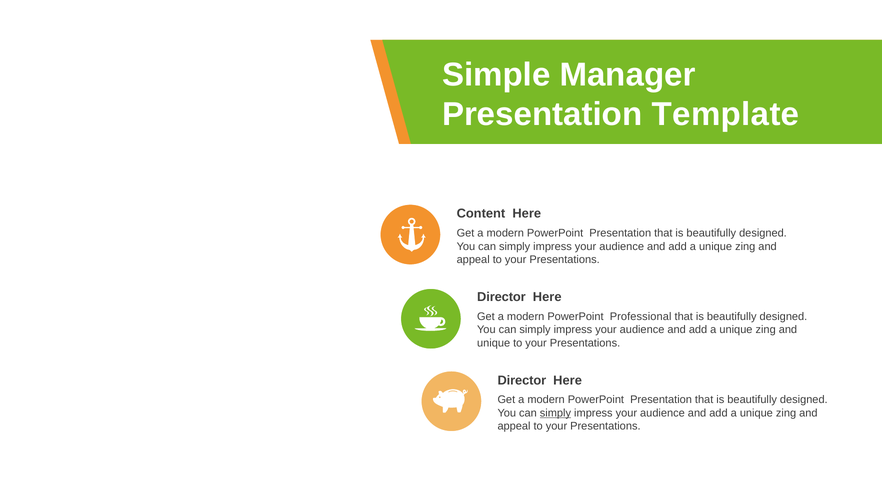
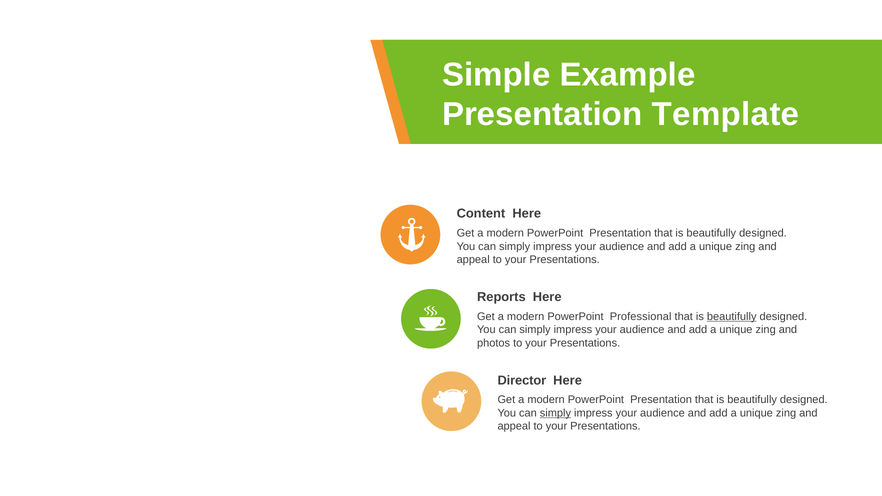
Manager: Manager -> Example
Director at (501, 297): Director -> Reports
beautifully at (732, 317) underline: none -> present
unique at (494, 343): unique -> photos
